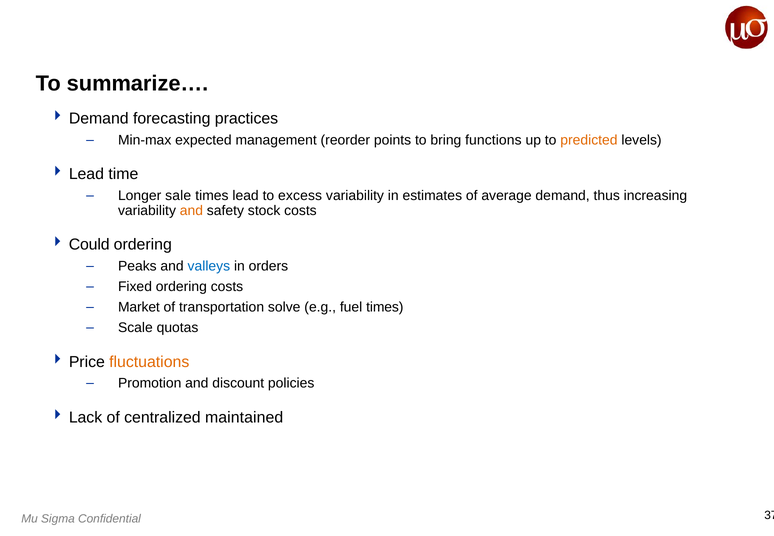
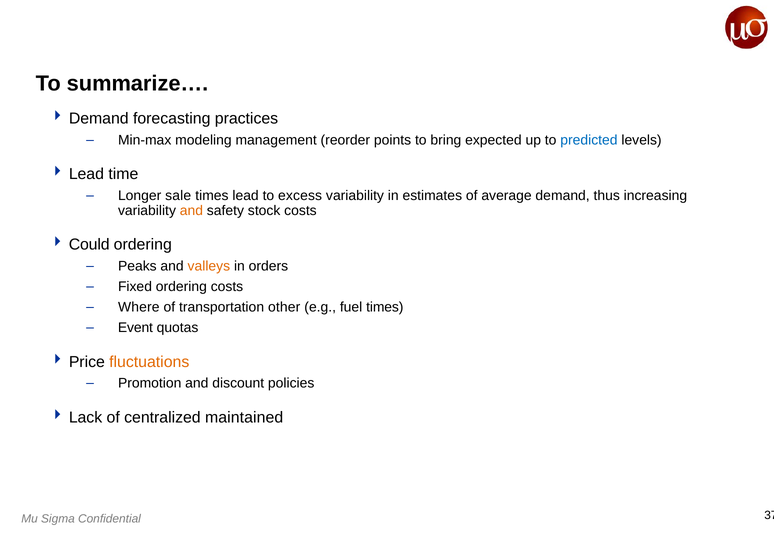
expected: expected -> modeling
functions: functions -> expected
predicted colour: orange -> blue
valleys colour: blue -> orange
Market: Market -> Where
solve: solve -> other
Scale: Scale -> Event
